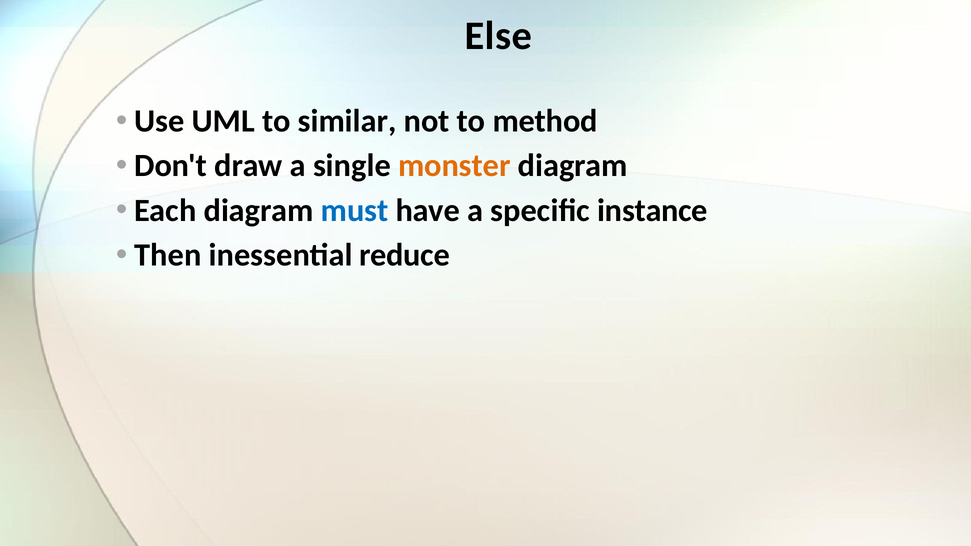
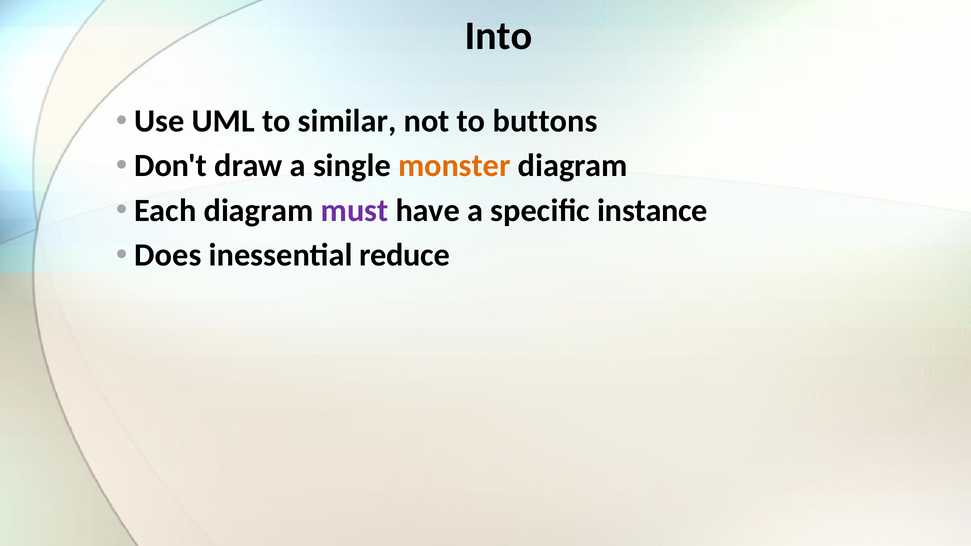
Else: Else -> Into
method: method -> buttons
must colour: blue -> purple
Then: Then -> Does
